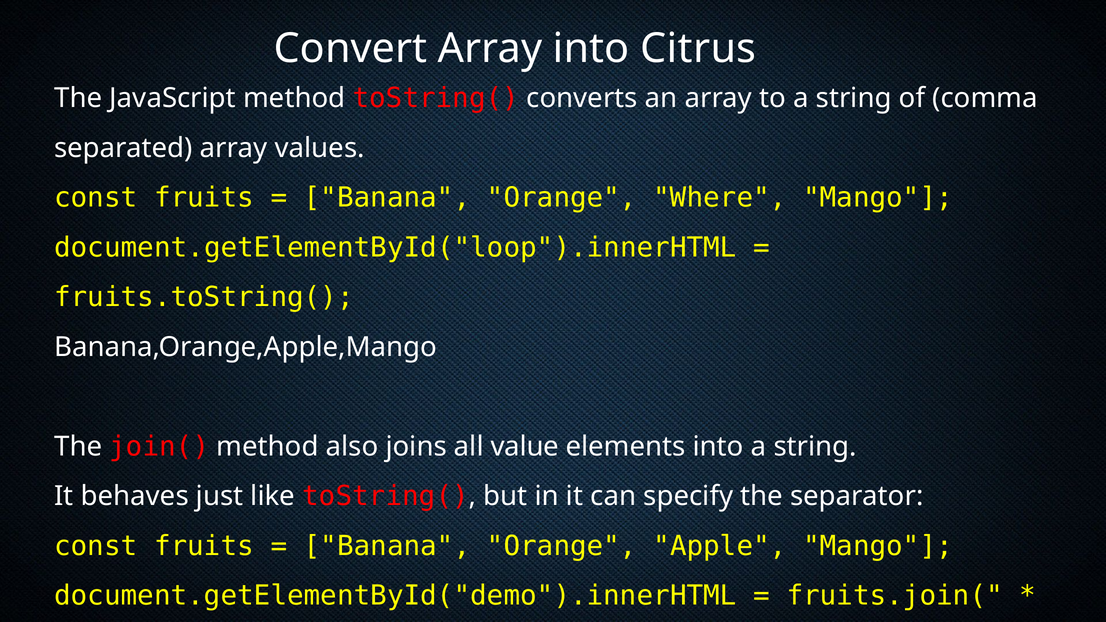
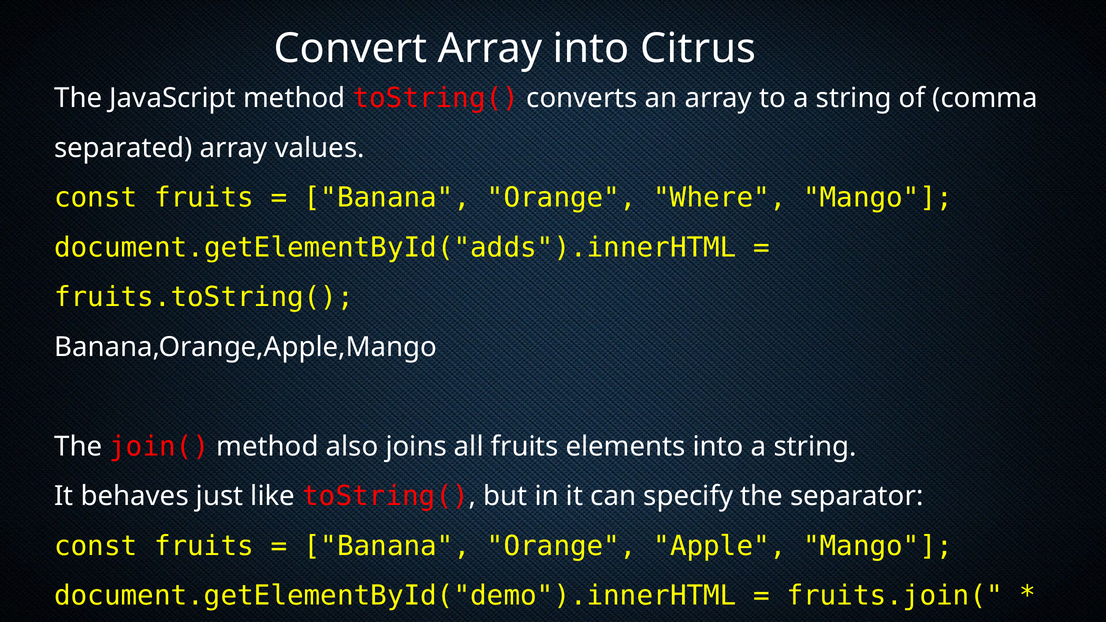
document.getElementById("loop").innerHTML: document.getElementById("loop").innerHTML -> document.getElementById("adds").innerHTML
all value: value -> fruits
